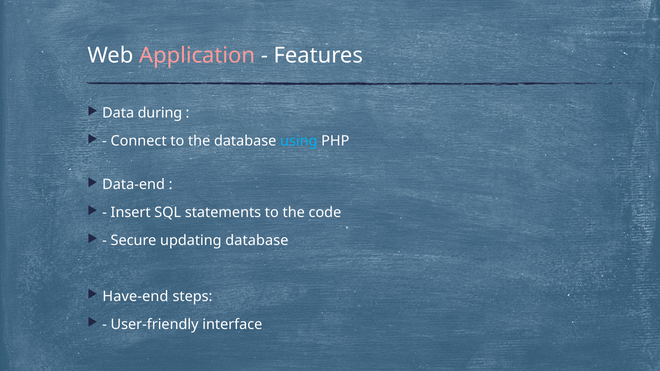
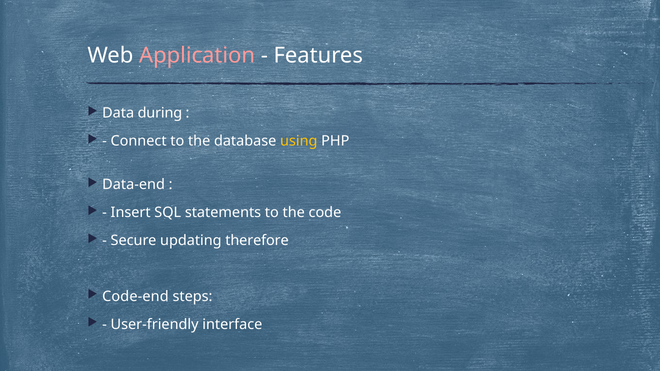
using colour: light blue -> yellow
updating database: database -> therefore
Have-end: Have-end -> Code-end
